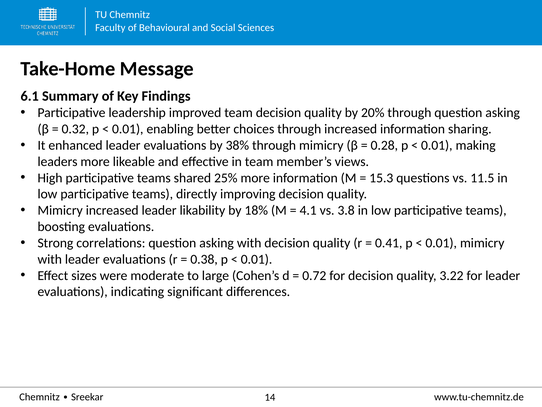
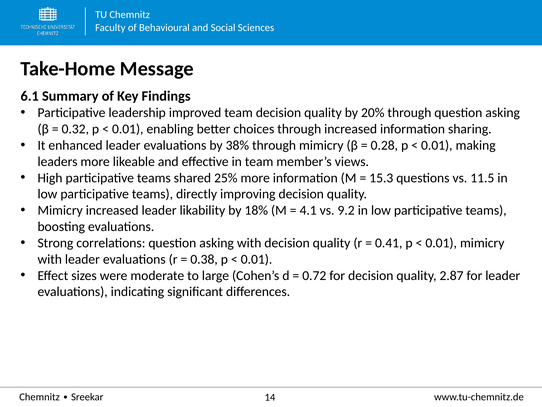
3.8: 3.8 -> 9.2
3.22: 3.22 -> 2.87
